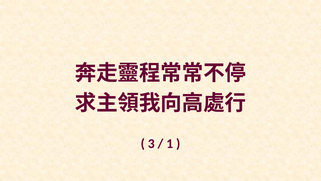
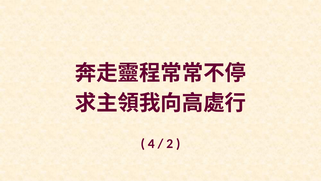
3: 3 -> 4
1: 1 -> 2
